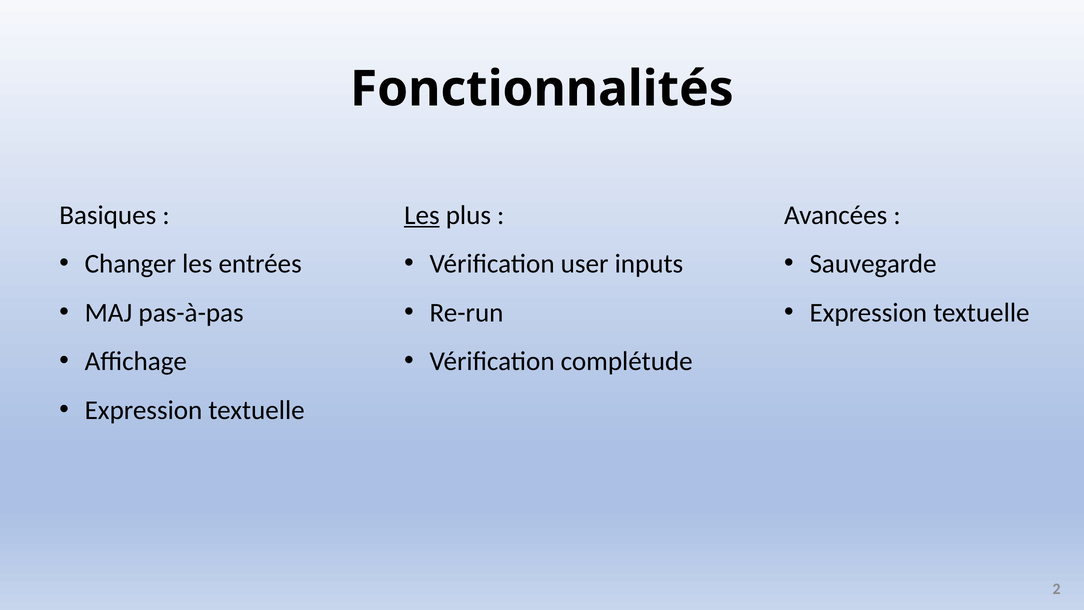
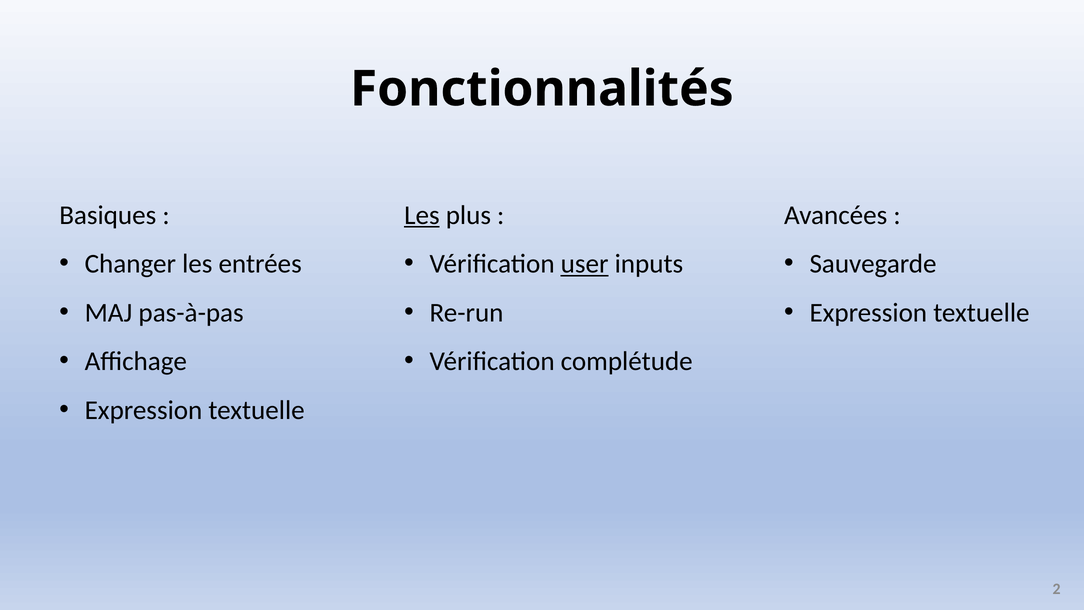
user underline: none -> present
